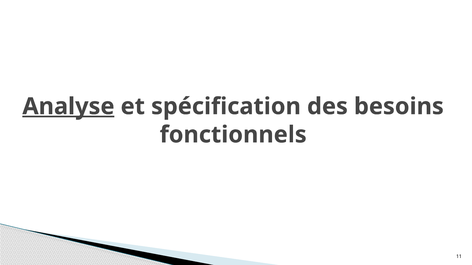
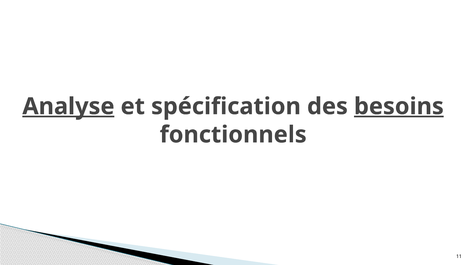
besoins underline: none -> present
